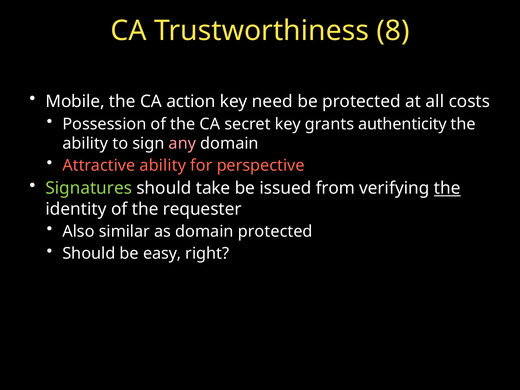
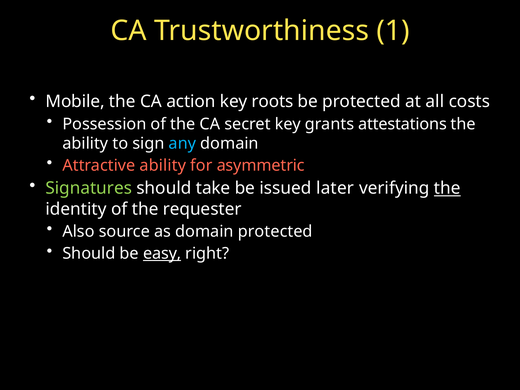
8: 8 -> 1
need: need -> roots
authenticity: authenticity -> attestations
any colour: pink -> light blue
perspective: perspective -> asymmetric
from: from -> later
similar: similar -> source
easy underline: none -> present
